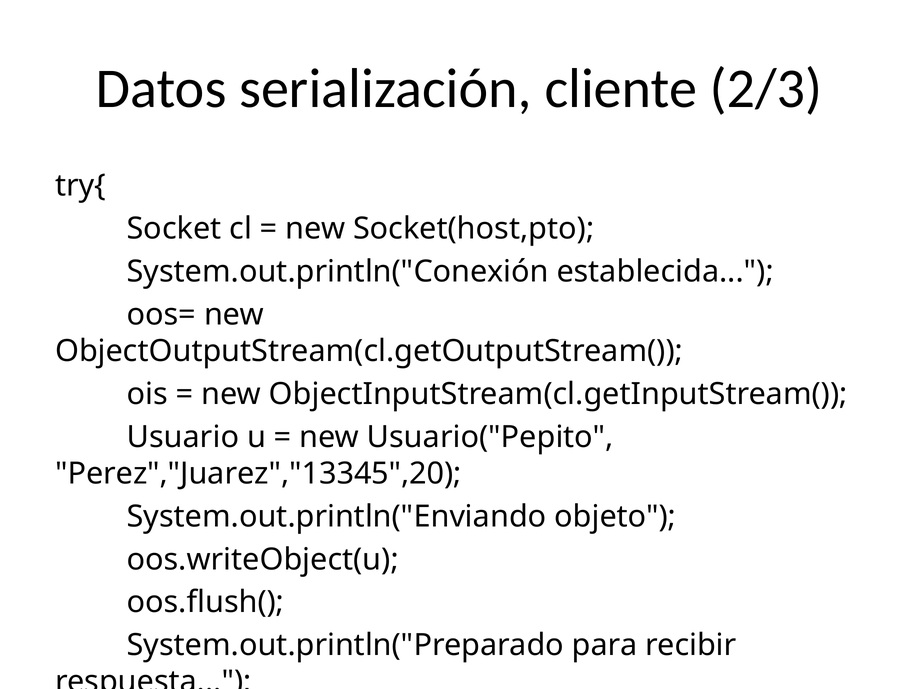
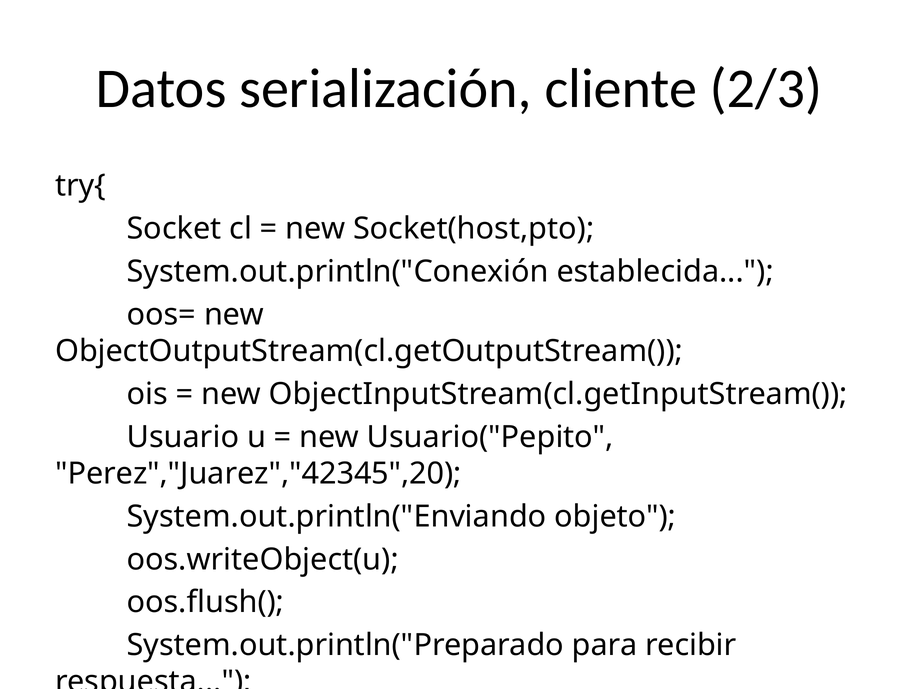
Perez","Juarez","13345",20: Perez","Juarez","13345",20 -> Perez","Juarez","42345",20
